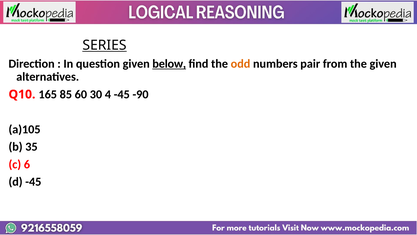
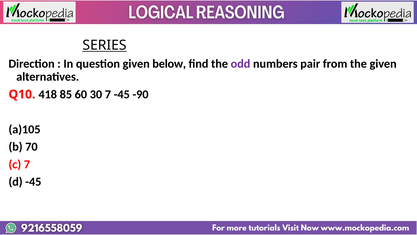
below underline: present -> none
odd colour: orange -> purple
165: 165 -> 418
30 4: 4 -> 7
35: 35 -> 70
c 6: 6 -> 7
